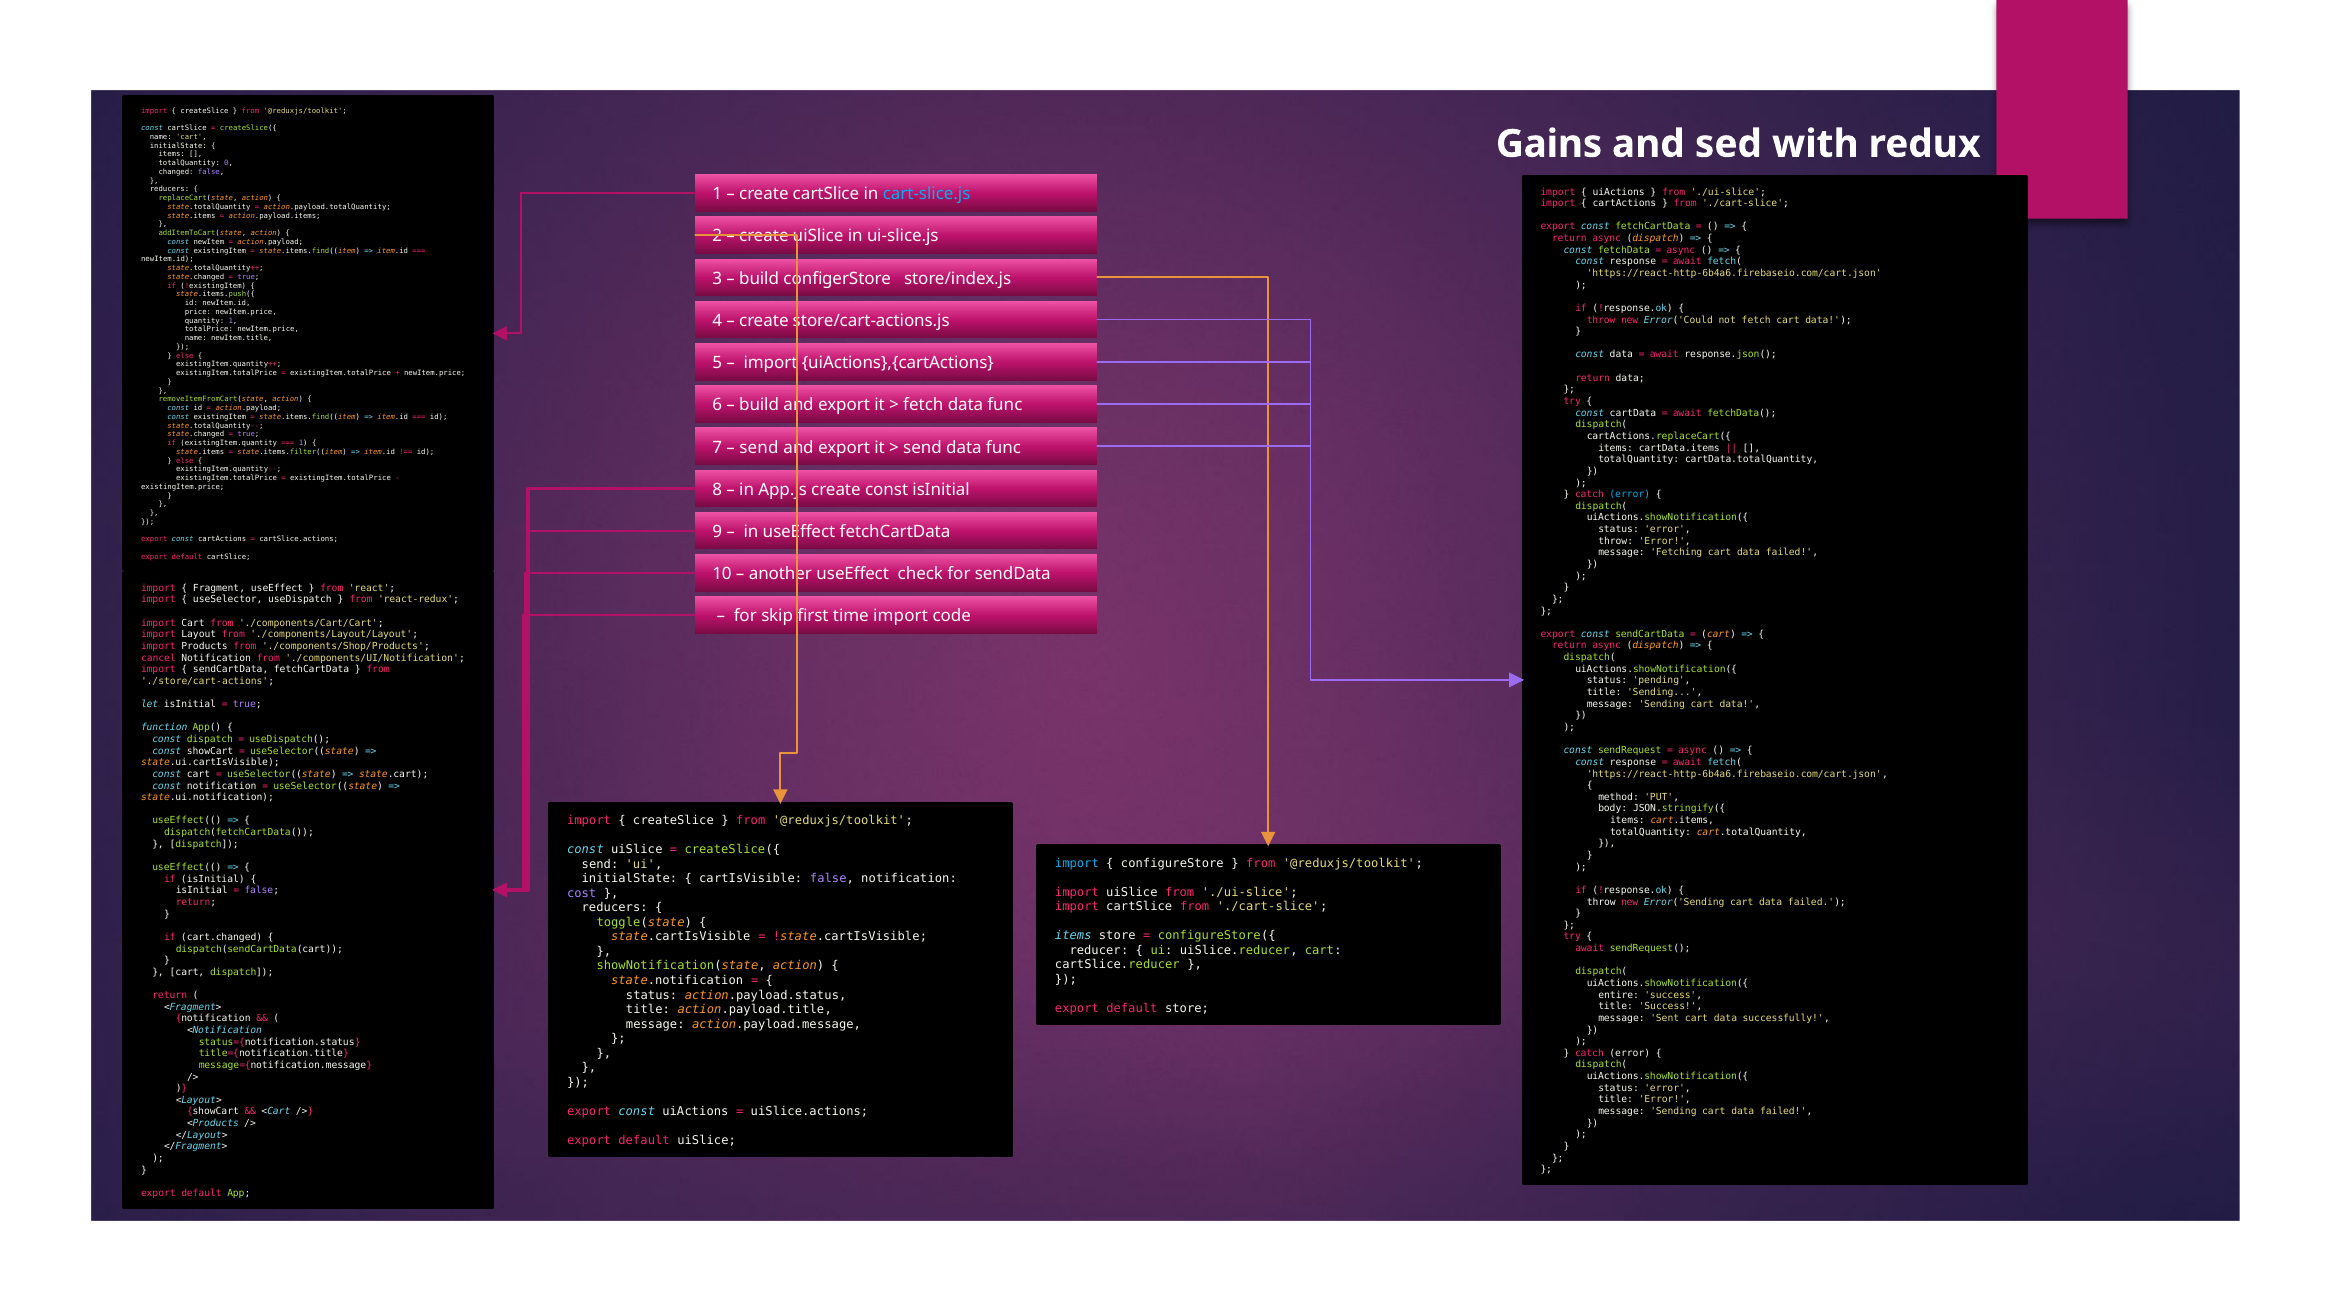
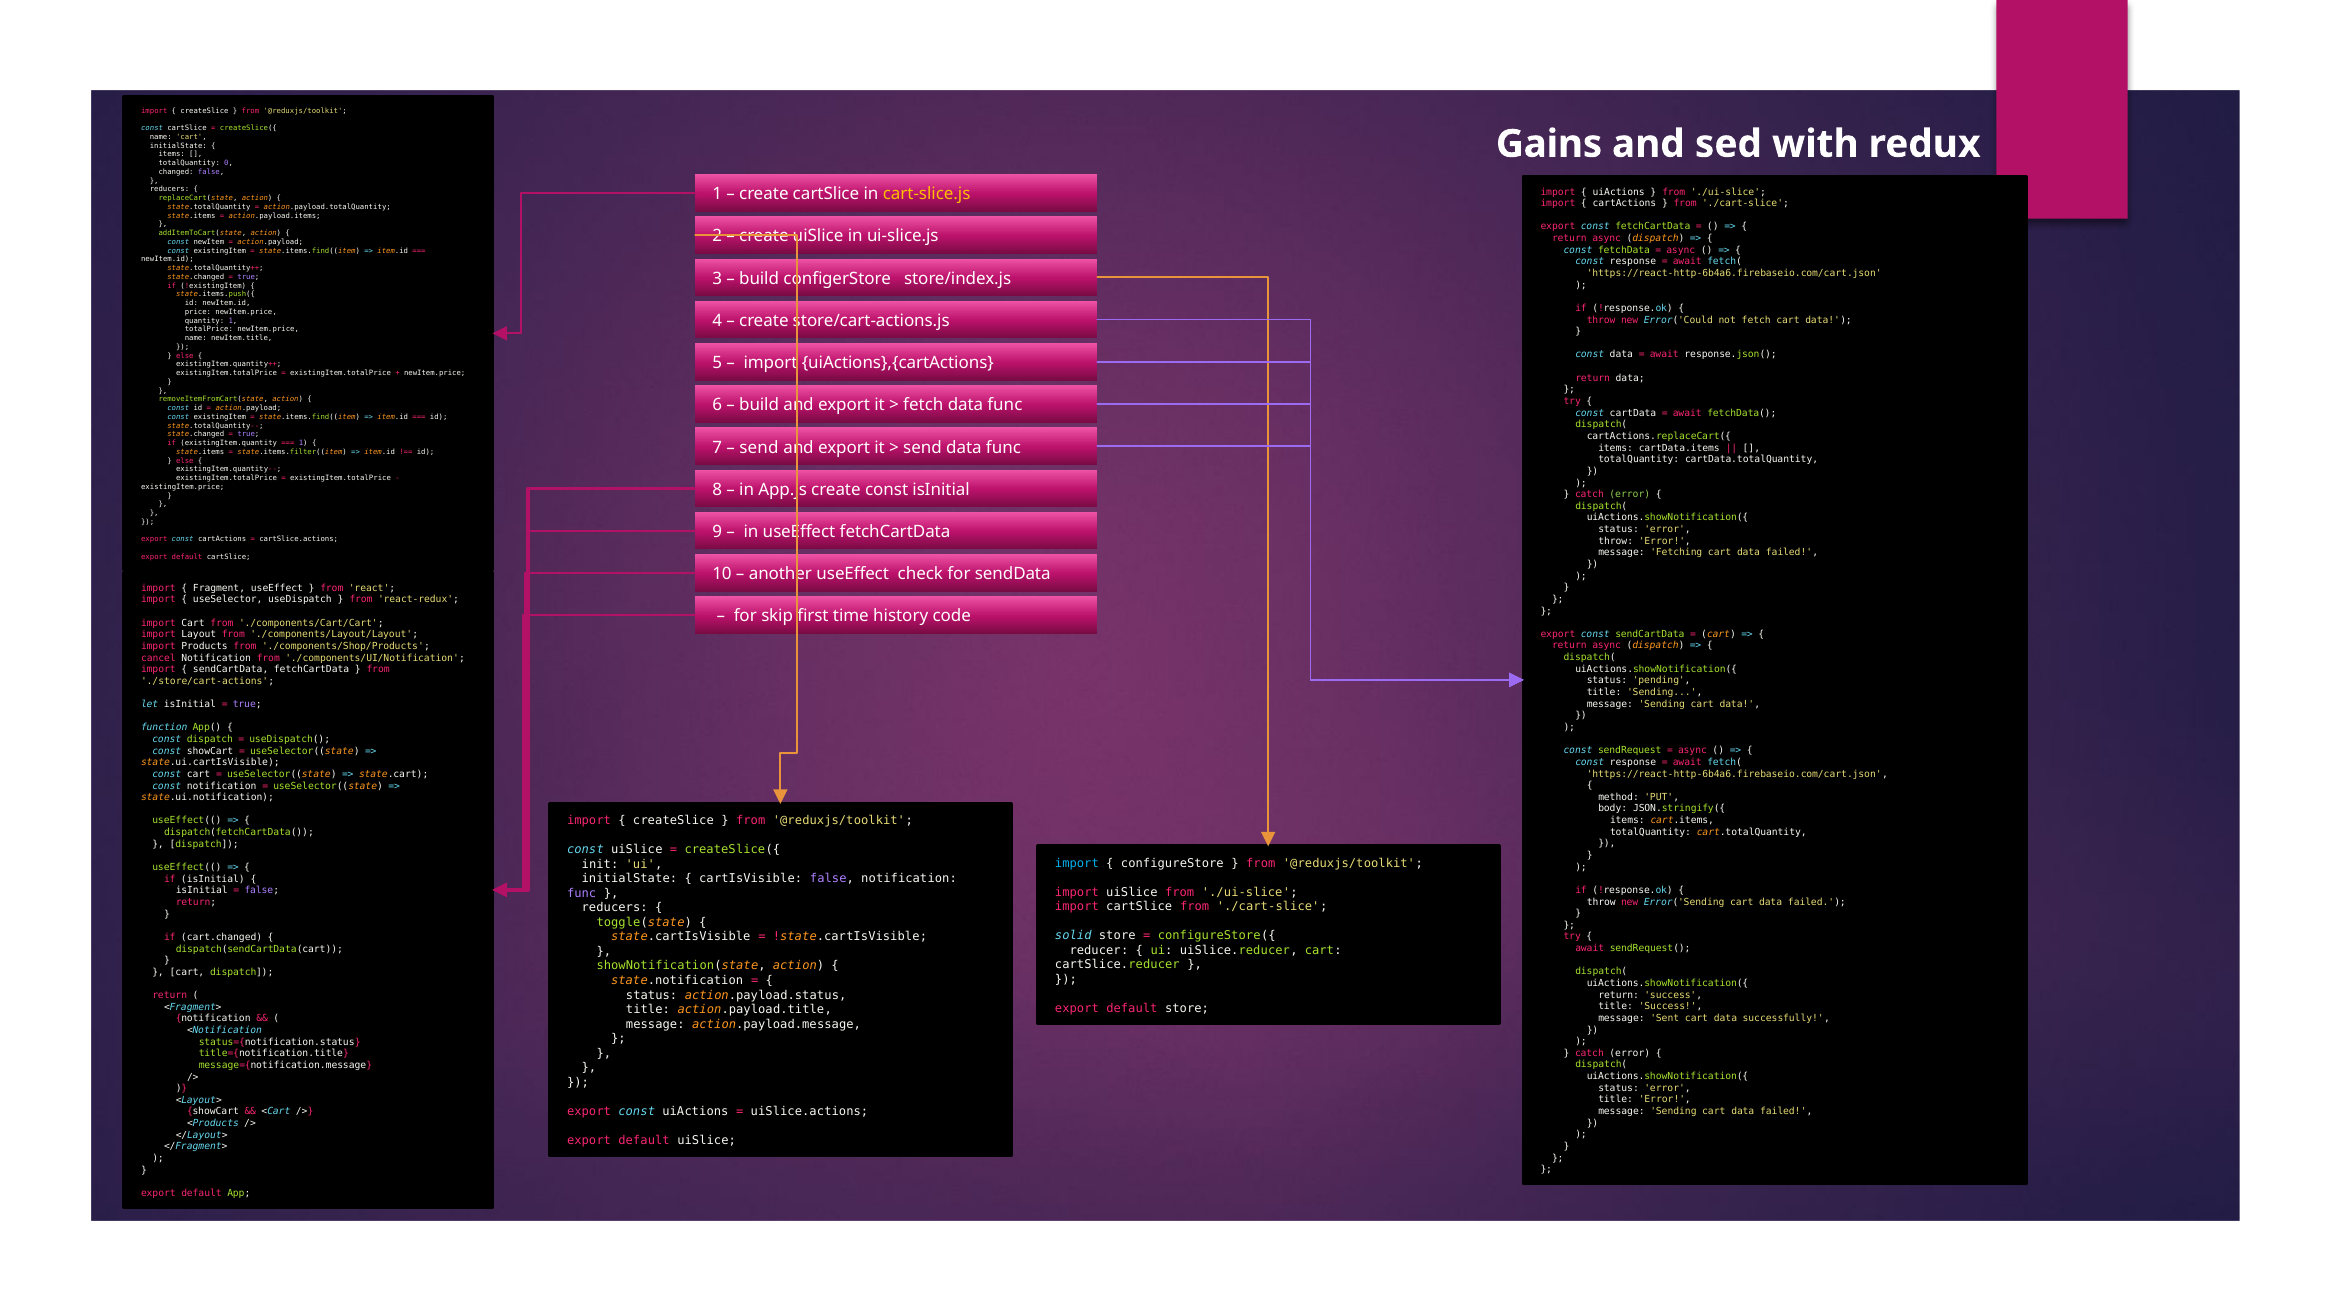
cart-slice.js colour: light blue -> yellow
error at (1630, 494) colour: light blue -> light green
time import: import -> history
send at (600, 864): send -> init
cost at (582, 893): cost -> func
items at (1073, 935): items -> solid
entire at (1619, 995): entire -> return
